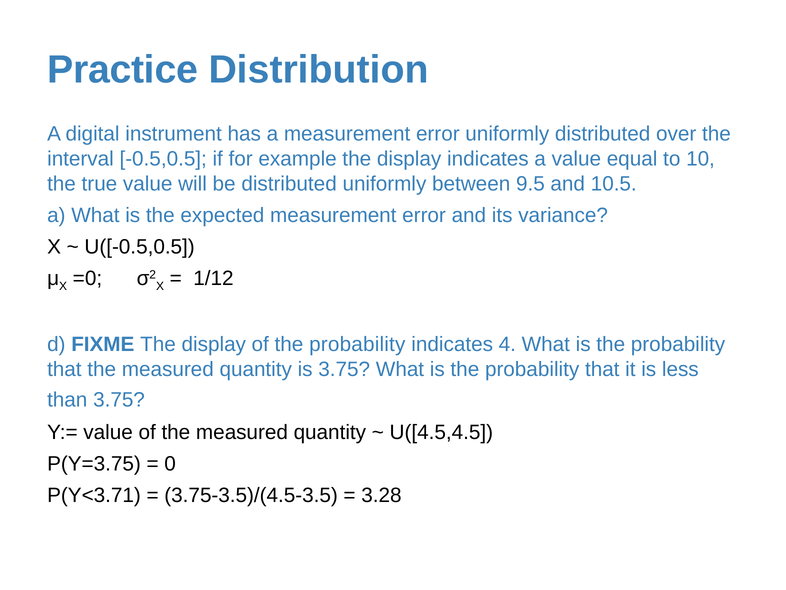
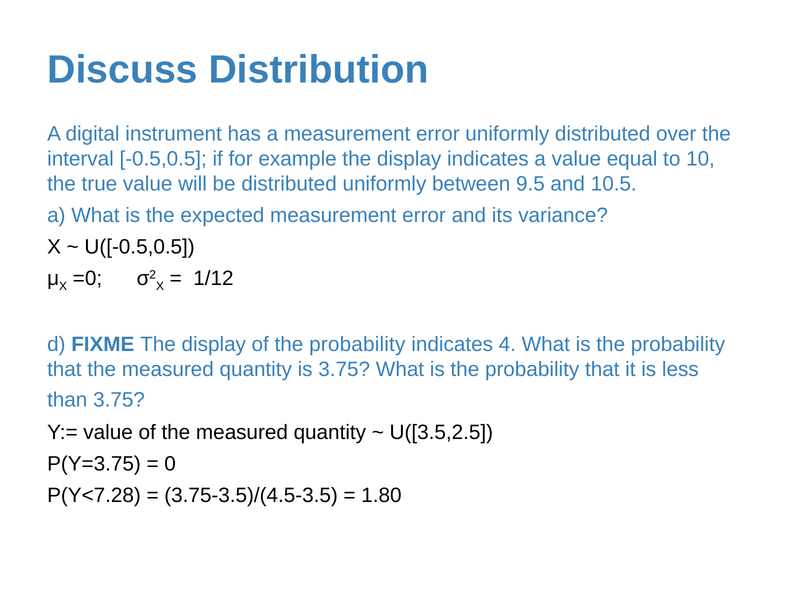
Practice: Practice -> Discuss
U([4.5,4.5: U([4.5,4.5 -> U([3.5,2.5
P(Y<3.71: P(Y<3.71 -> P(Y<7.28
3.28: 3.28 -> 1.80
